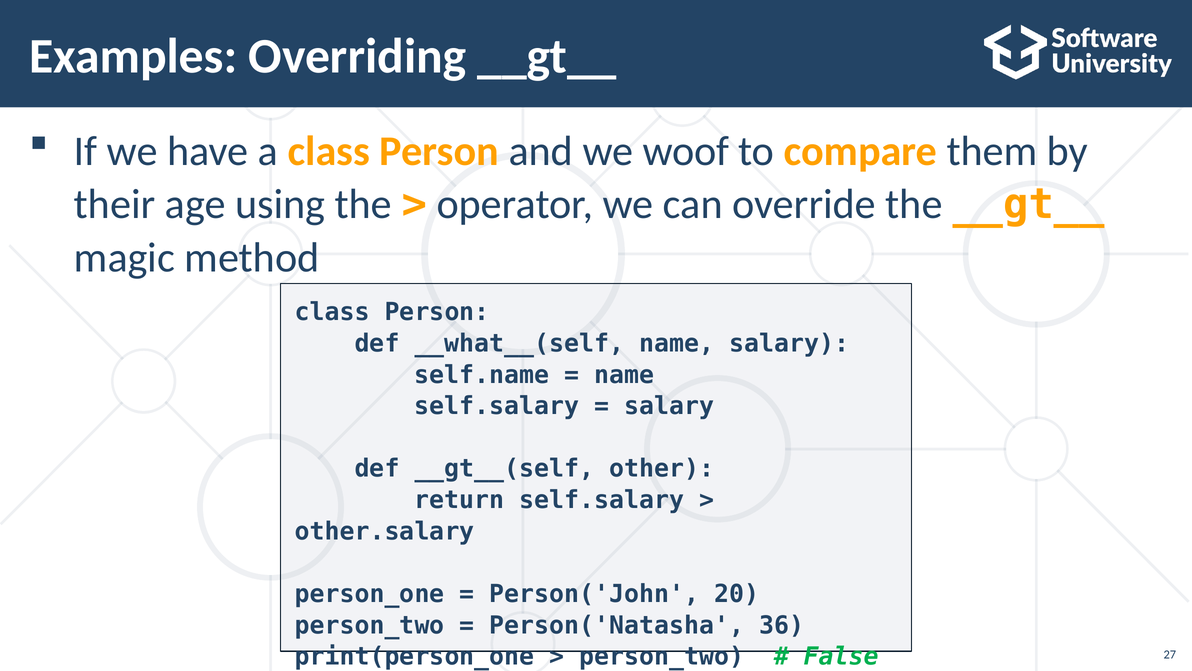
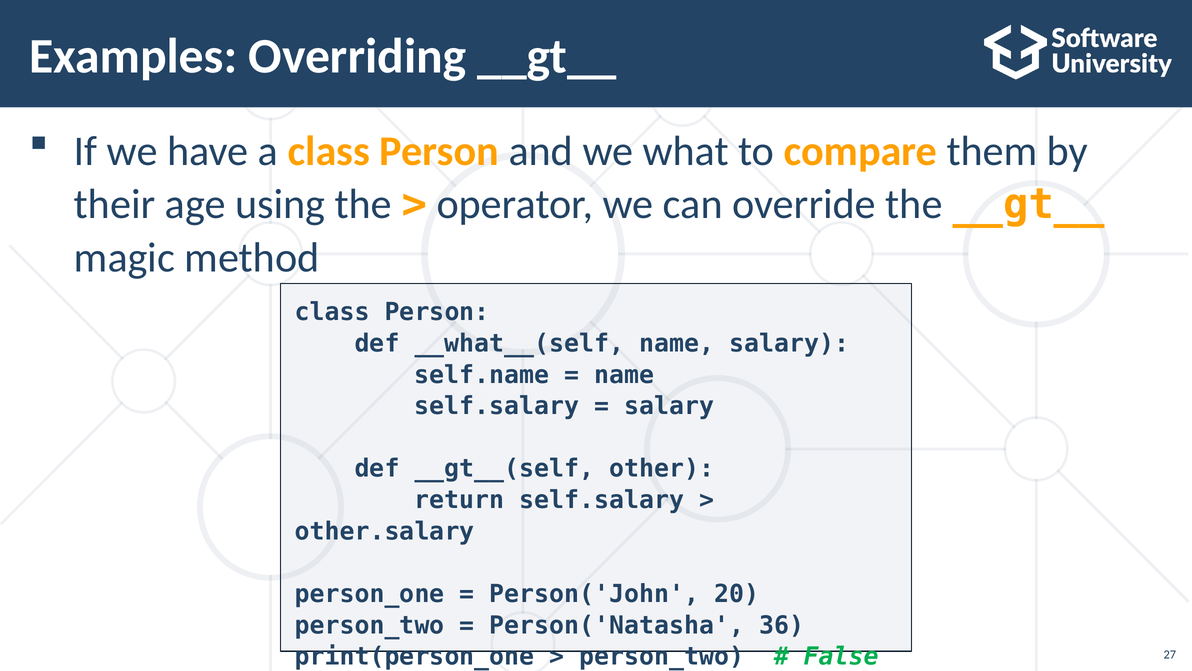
woof: woof -> what
